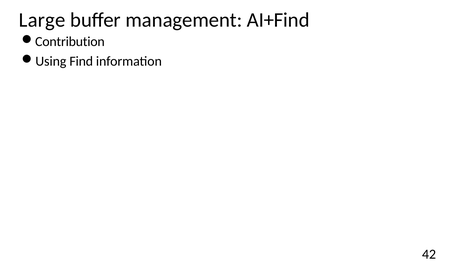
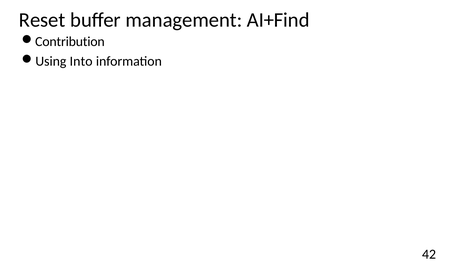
Large: Large -> Reset
Find: Find -> Into
